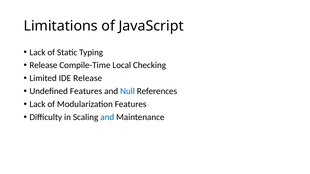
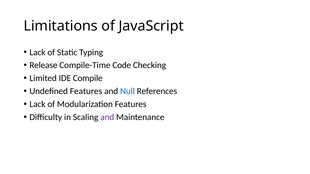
Local: Local -> Code
IDE Release: Release -> Compile
and at (107, 117) colour: blue -> purple
